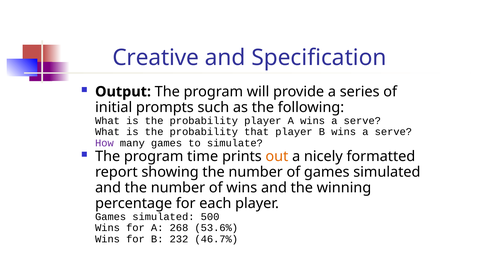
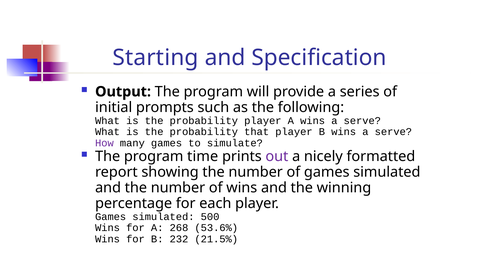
Creative: Creative -> Starting
out colour: orange -> purple
46.7%: 46.7% -> 21.5%
